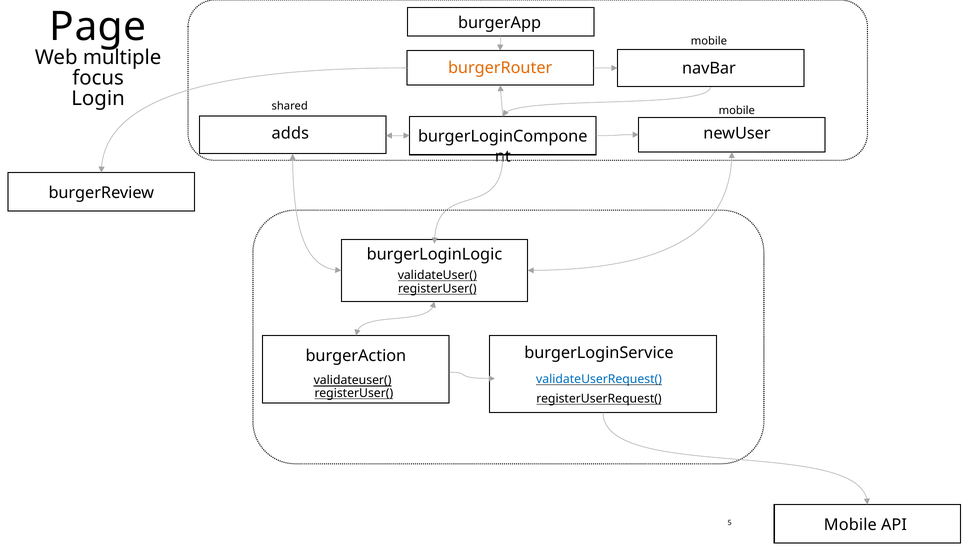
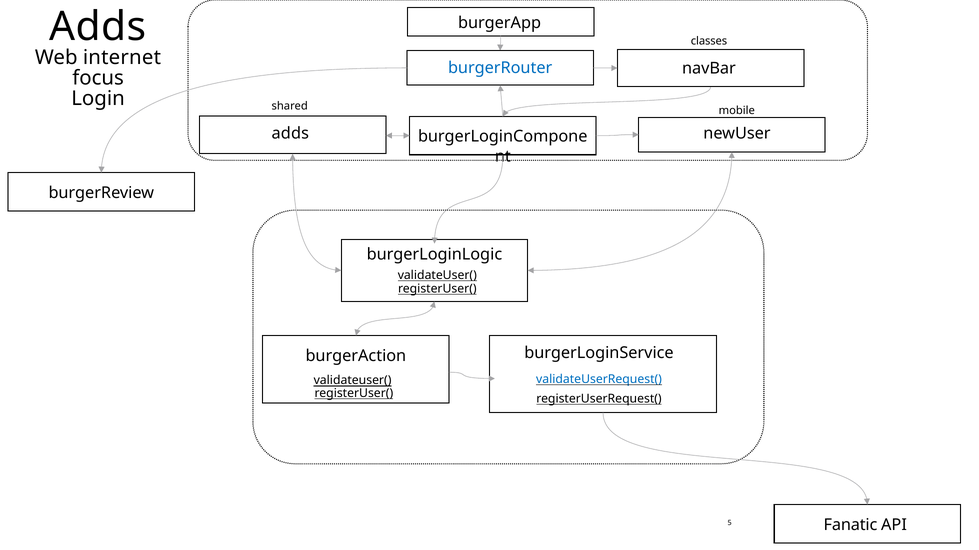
Page at (98, 27): Page -> Adds
mobile at (709, 41): mobile -> classes
multiple: multiple -> internet
burgerRouter colour: orange -> blue
Mobile at (850, 525): Mobile -> Fanatic
